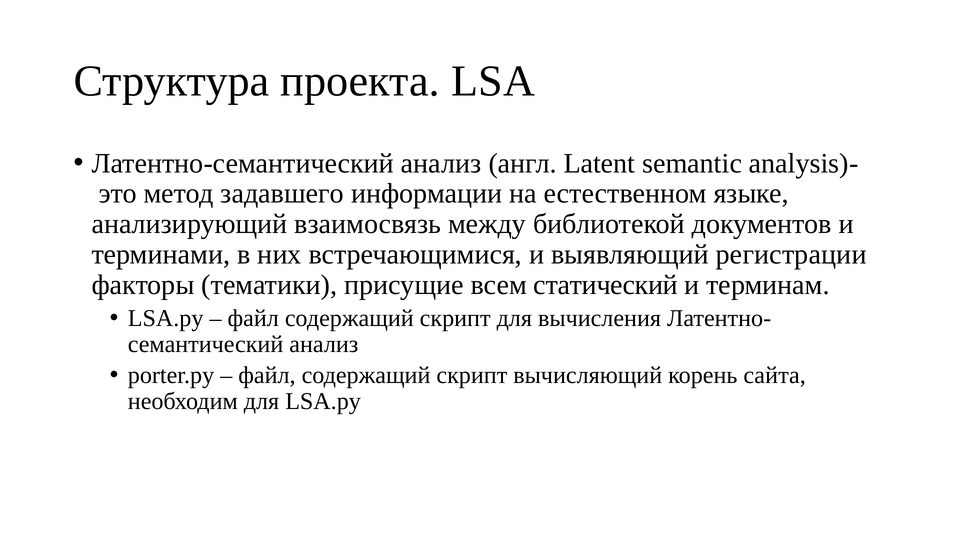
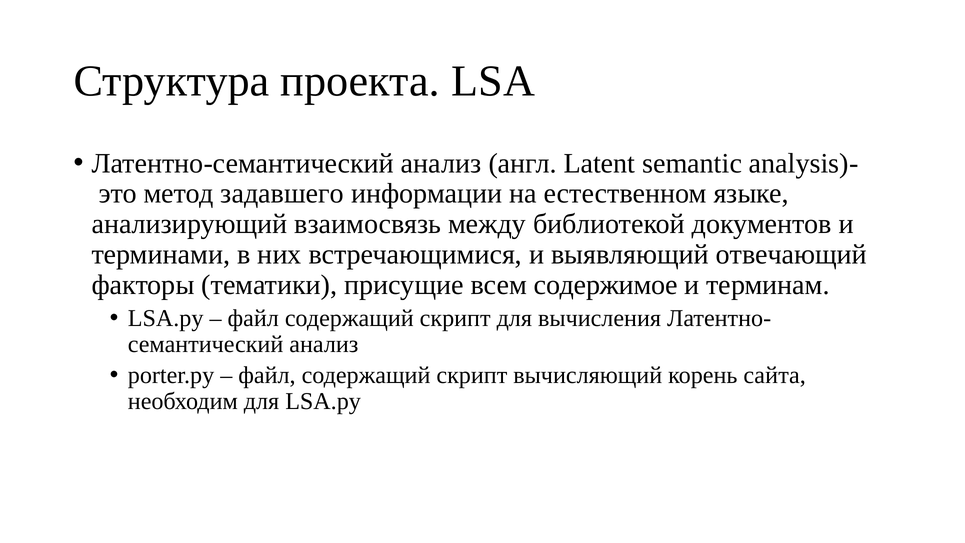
регистрации: регистрации -> отвечающий
статический: статический -> содержимое
